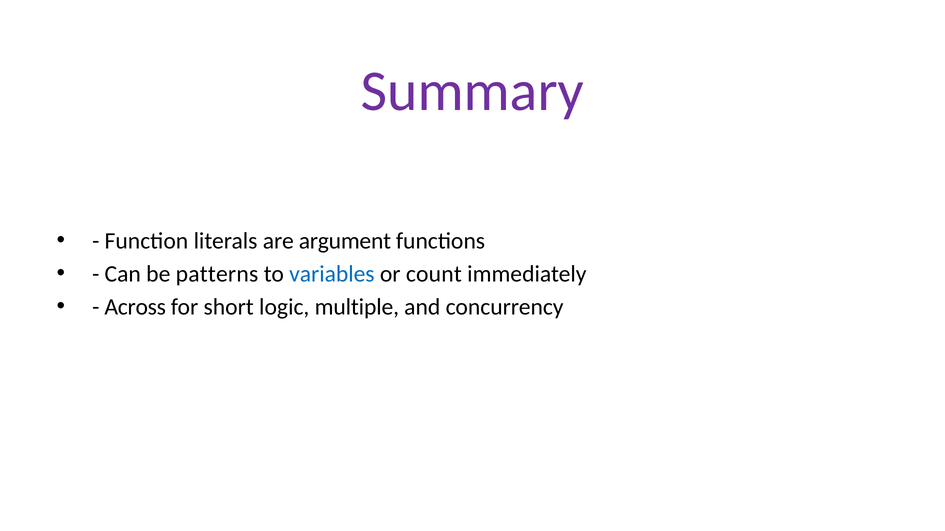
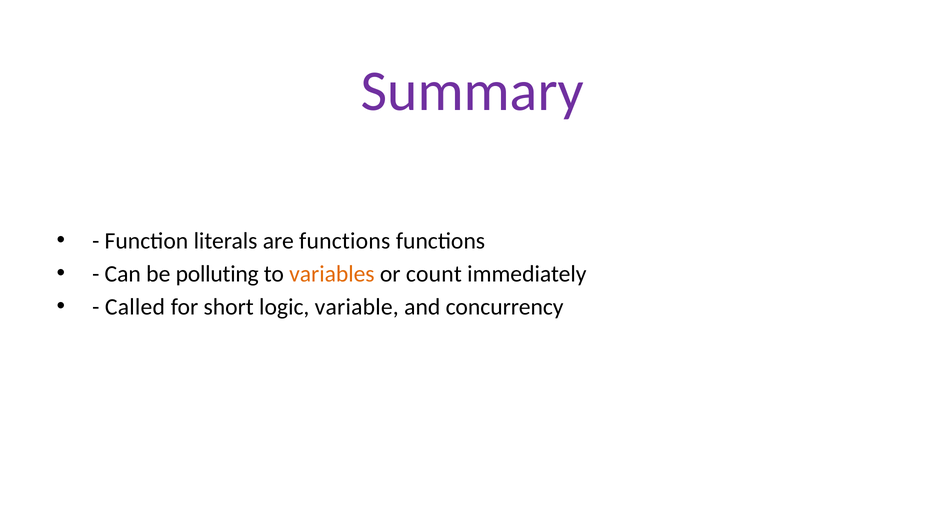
are argument: argument -> functions
patterns: patterns -> polluting
variables colour: blue -> orange
Across: Across -> Called
multiple: multiple -> variable
